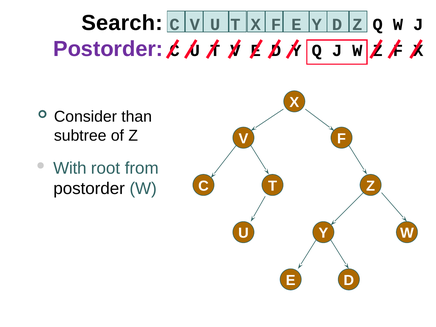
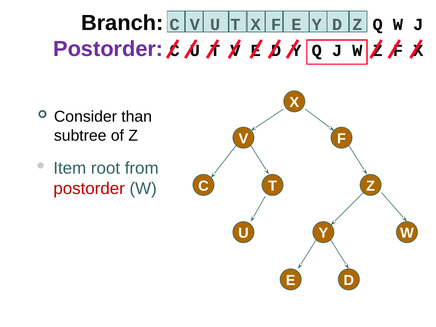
Search: Search -> Branch
With: With -> Item
postorder at (89, 188) colour: black -> red
